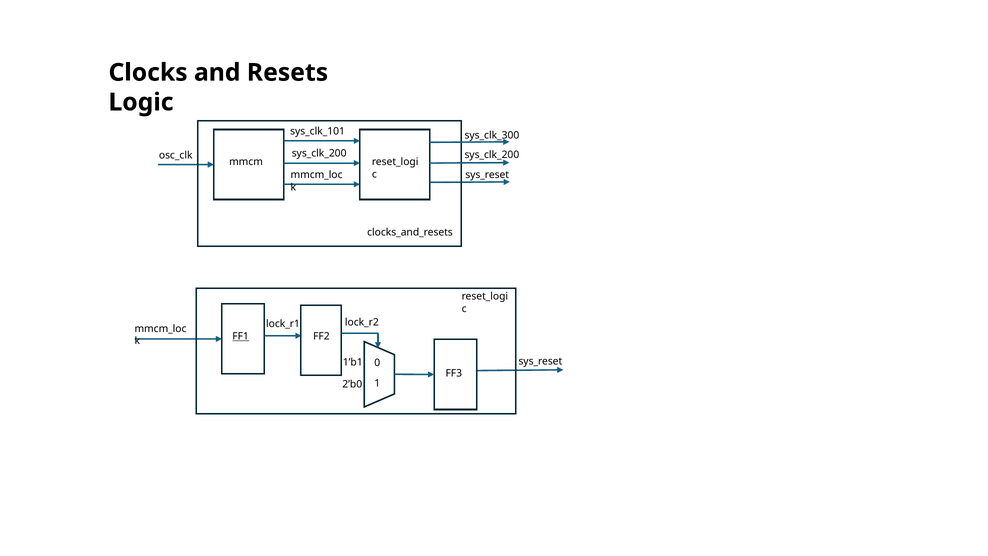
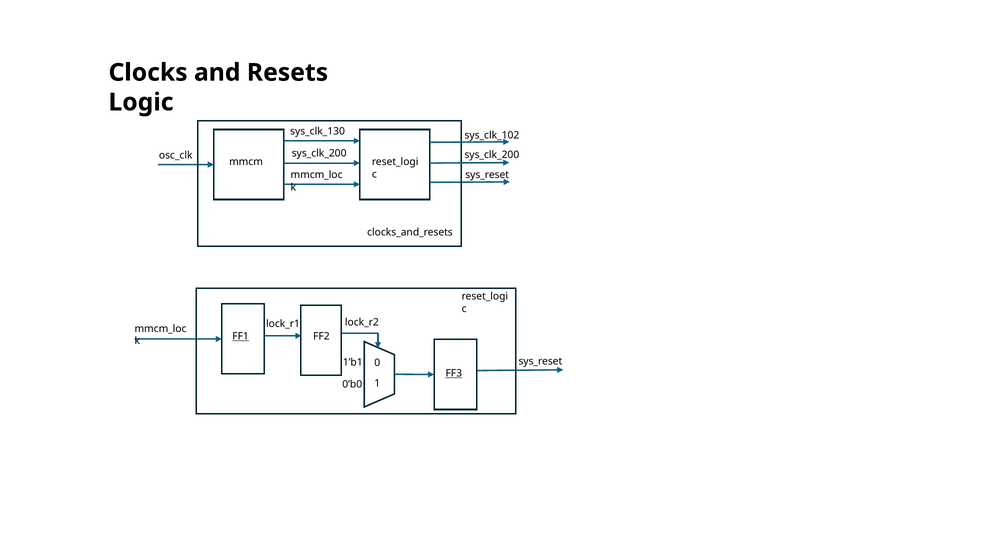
sys_clk_101: sys_clk_101 -> sys_clk_130
sys_clk_300: sys_clk_300 -> sys_clk_102
FF3 underline: none -> present
2’b0: 2’b0 -> 0’b0
